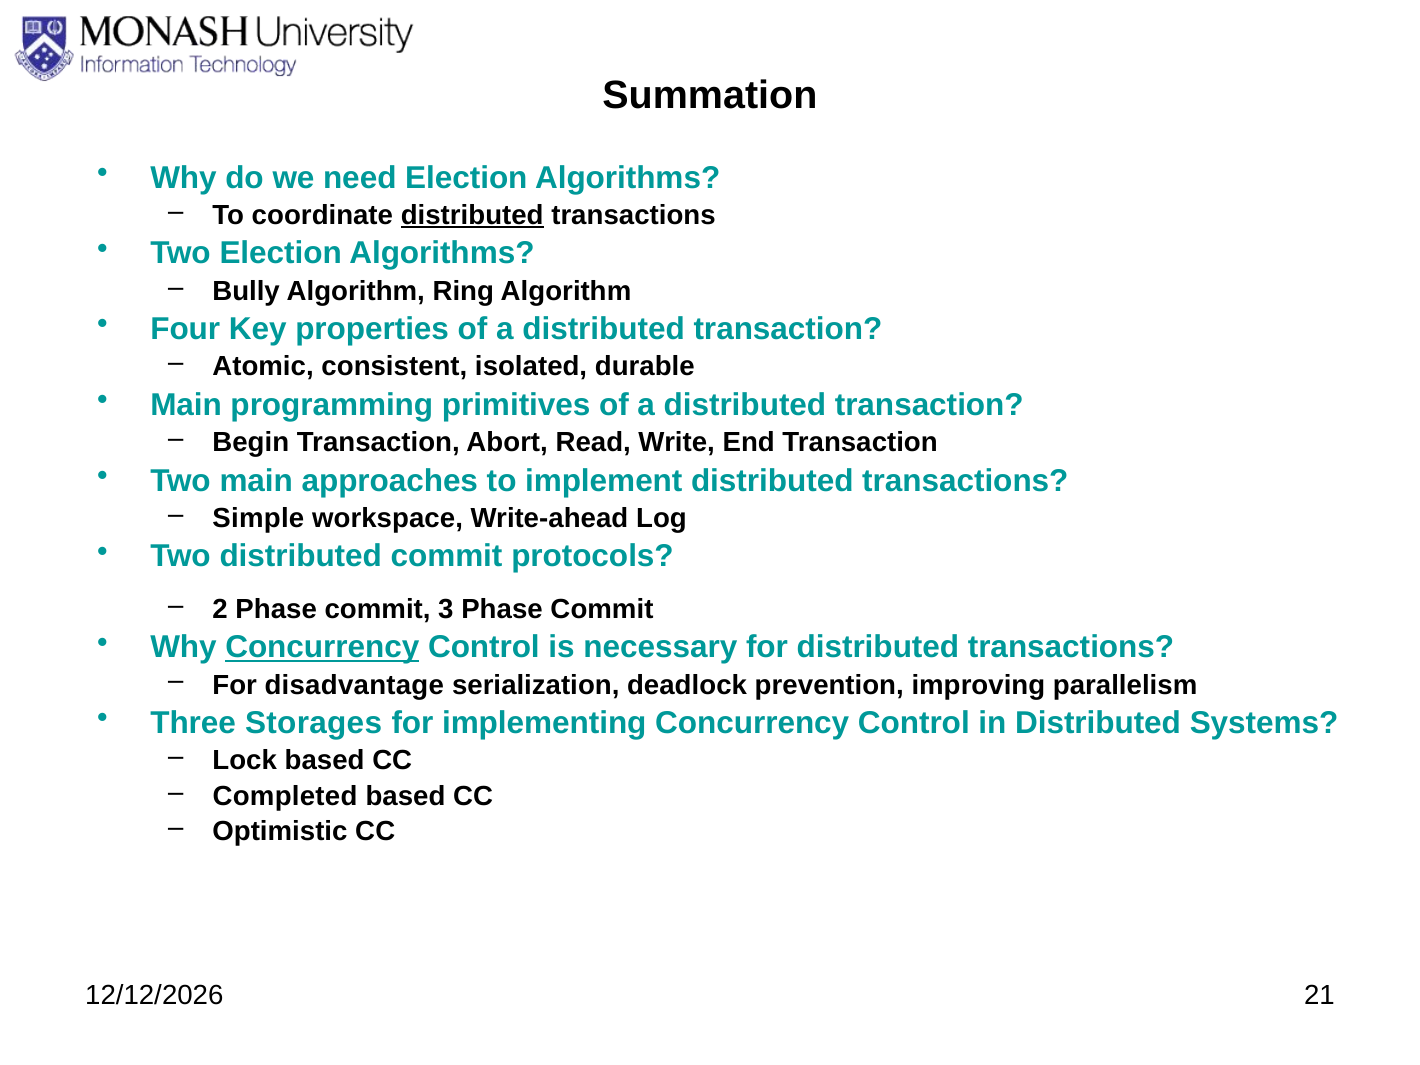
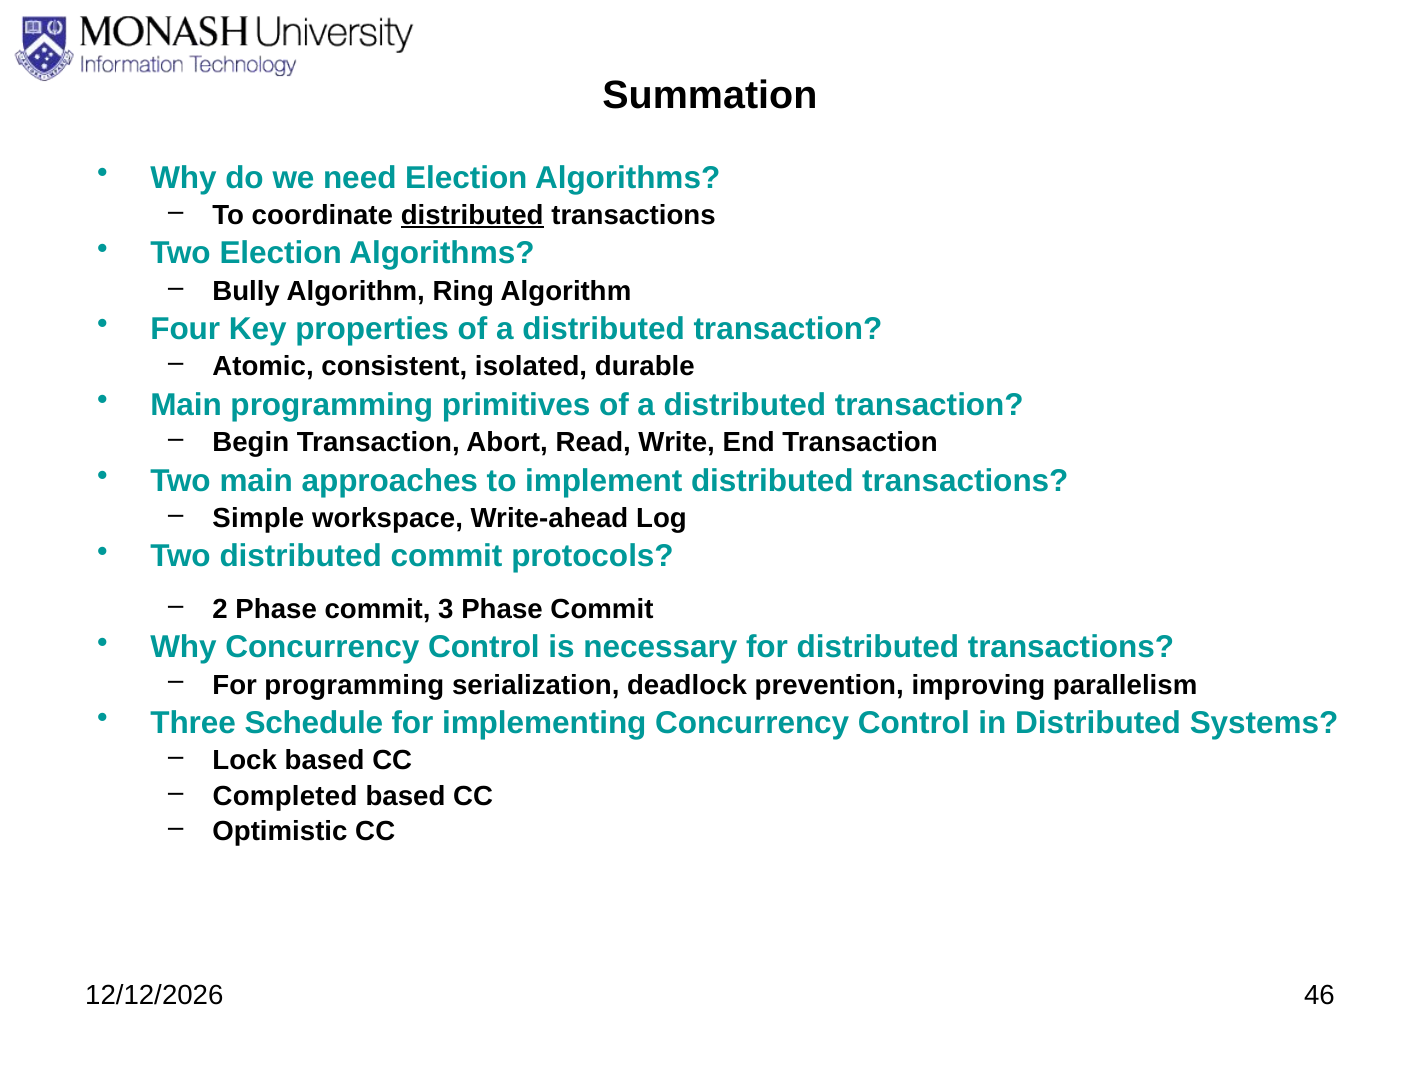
Concurrency at (322, 647) underline: present -> none
For disadvantage: disadvantage -> programming
Storages: Storages -> Schedule
21: 21 -> 46
